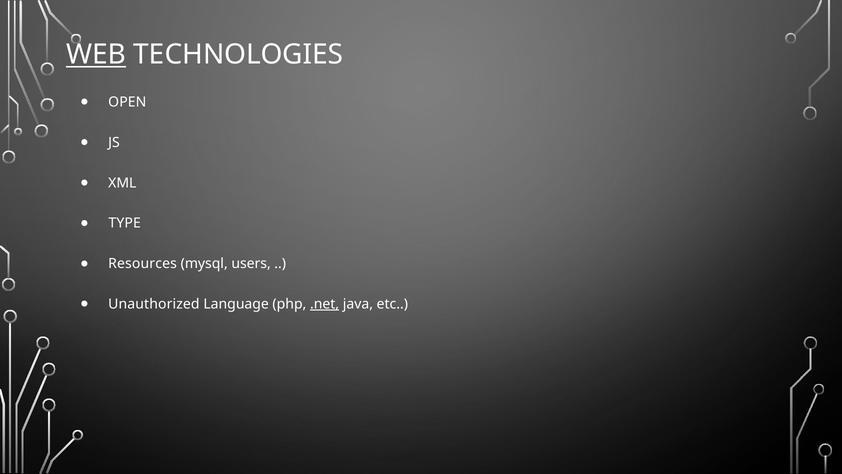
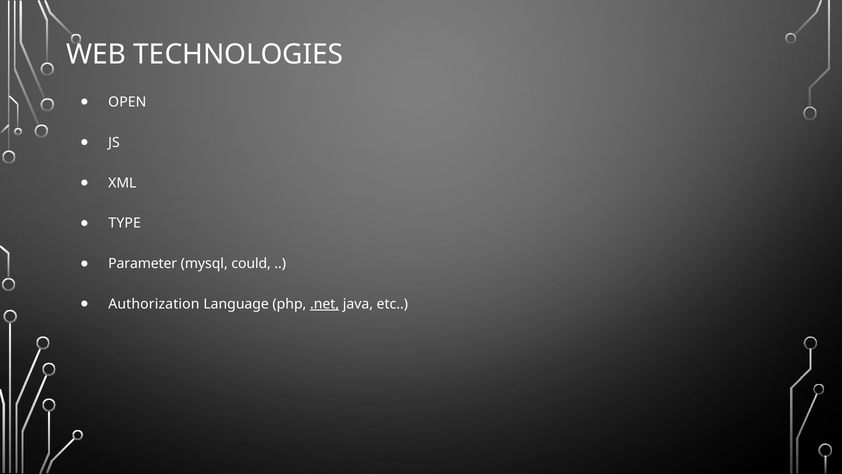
WEB underline: present -> none
Resources: Resources -> Parameter
users: users -> could
Unauthorized: Unauthorized -> Authorization
